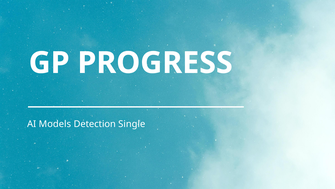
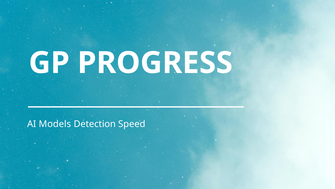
Single: Single -> Speed
